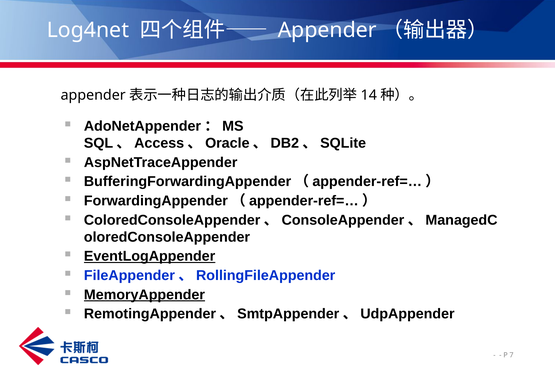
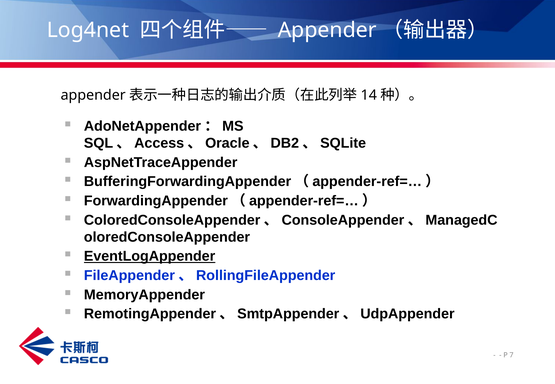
MemoryAppender underline: present -> none
